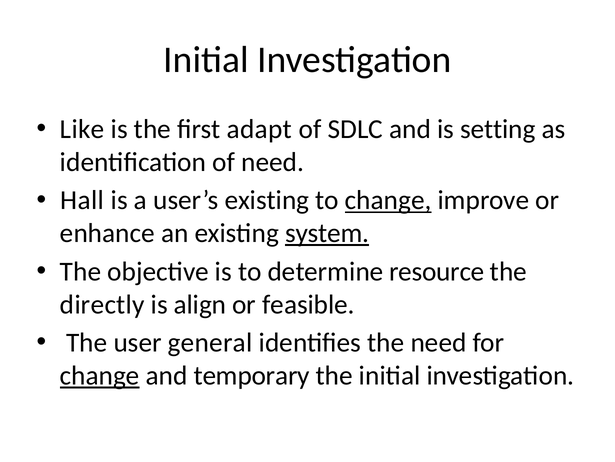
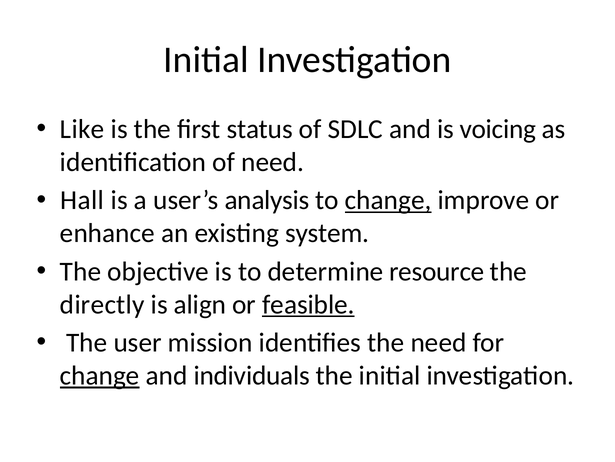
adapt: adapt -> status
setting: setting -> voicing
user’s existing: existing -> analysis
system underline: present -> none
feasible underline: none -> present
general: general -> mission
temporary: temporary -> individuals
